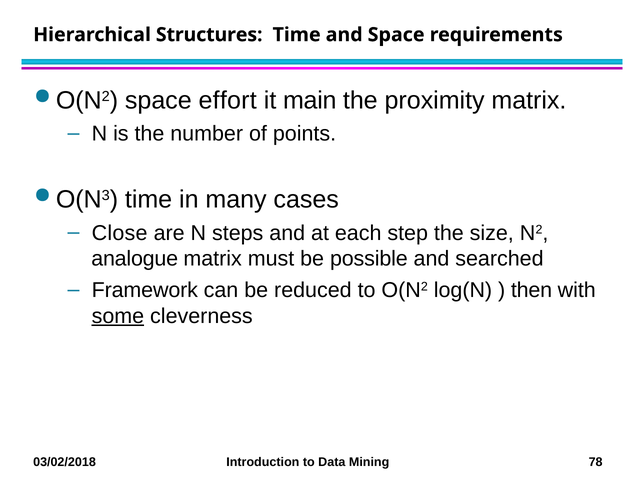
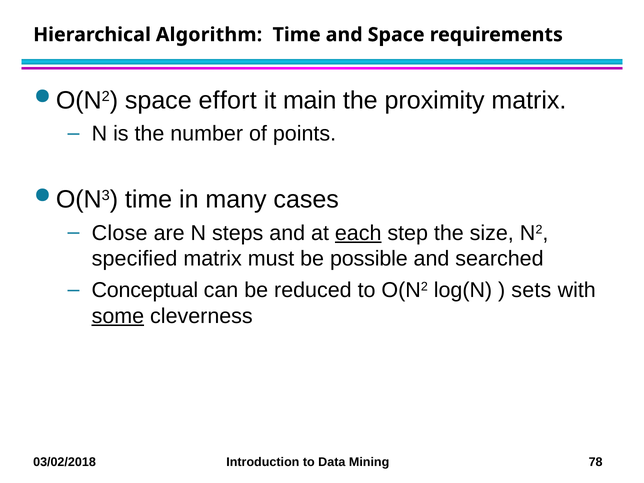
Structures: Structures -> Algorithm
each underline: none -> present
analogue: analogue -> specified
Framework: Framework -> Conceptual
then: then -> sets
